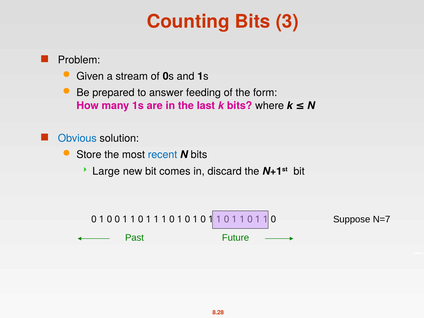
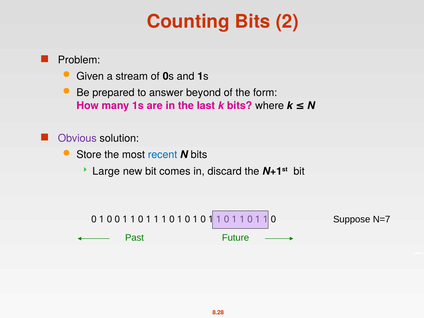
3: 3 -> 2
feeding: feeding -> beyond
Obvious colour: blue -> purple
